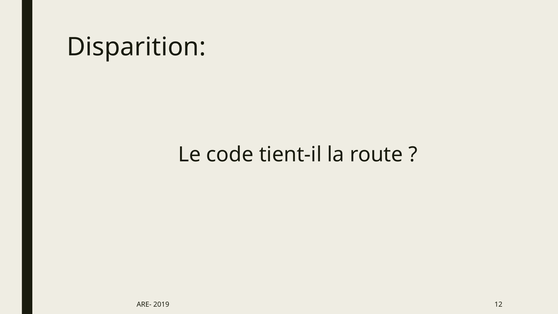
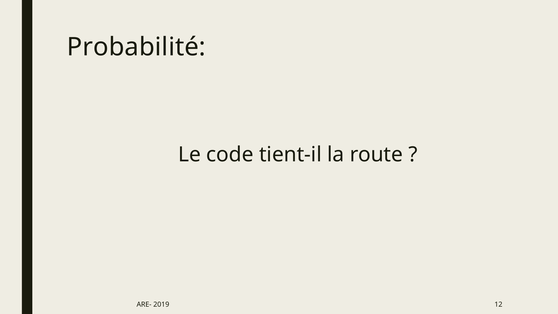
Disparition: Disparition -> Probabilité
